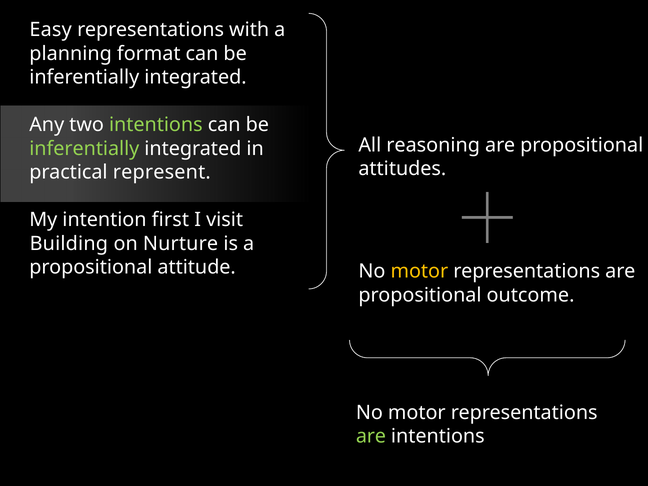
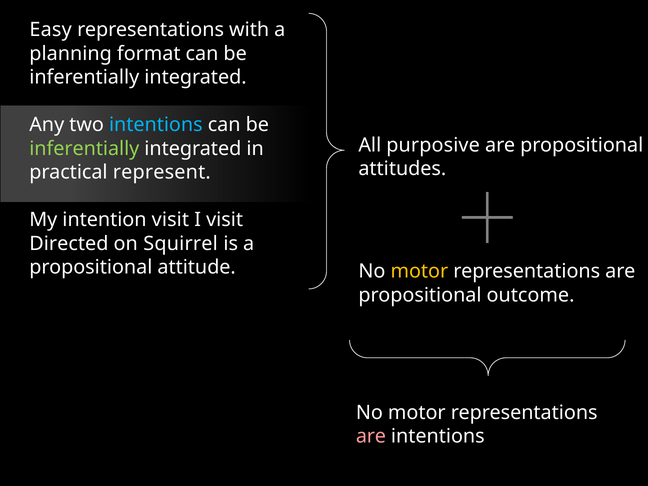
intentions at (156, 125) colour: light green -> light blue
reasoning: reasoning -> purposive
intention first: first -> visit
Building: Building -> Directed
Nurture: Nurture -> Squirrel
are at (371, 436) colour: light green -> pink
